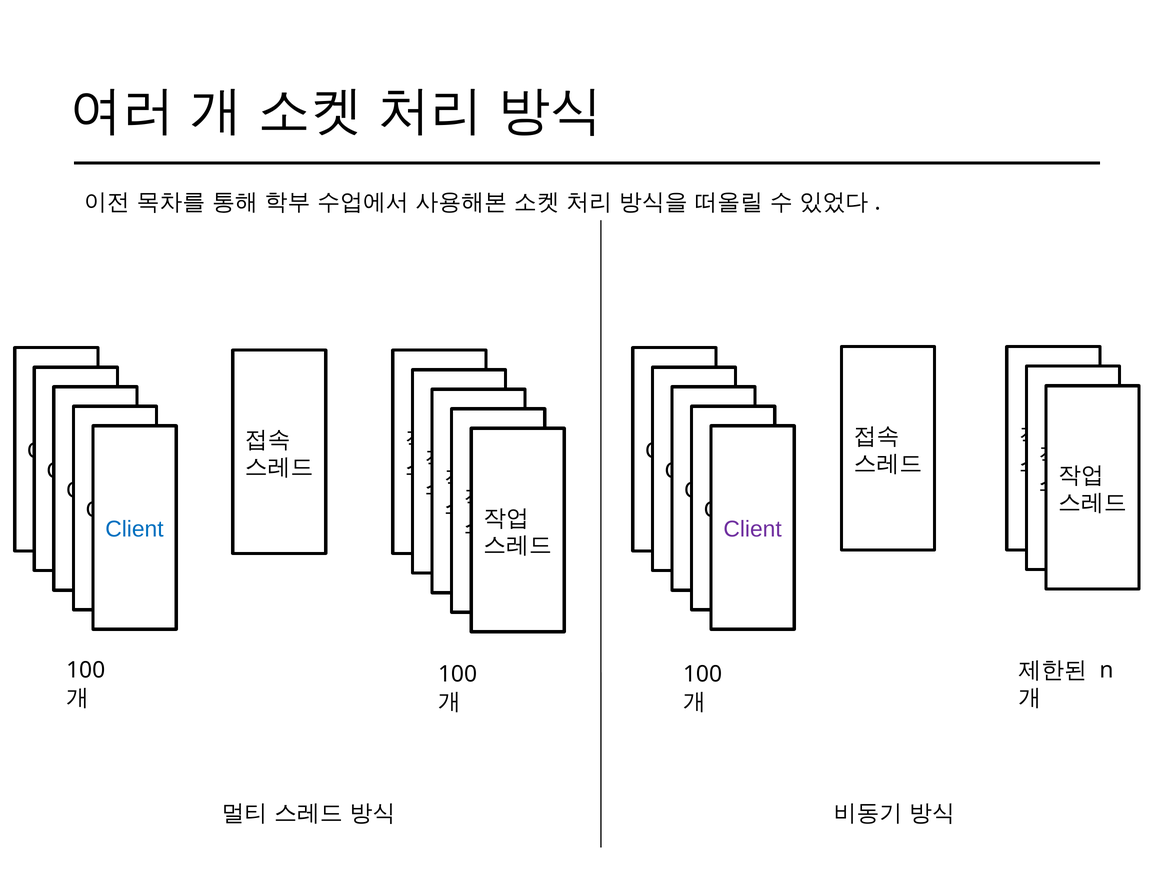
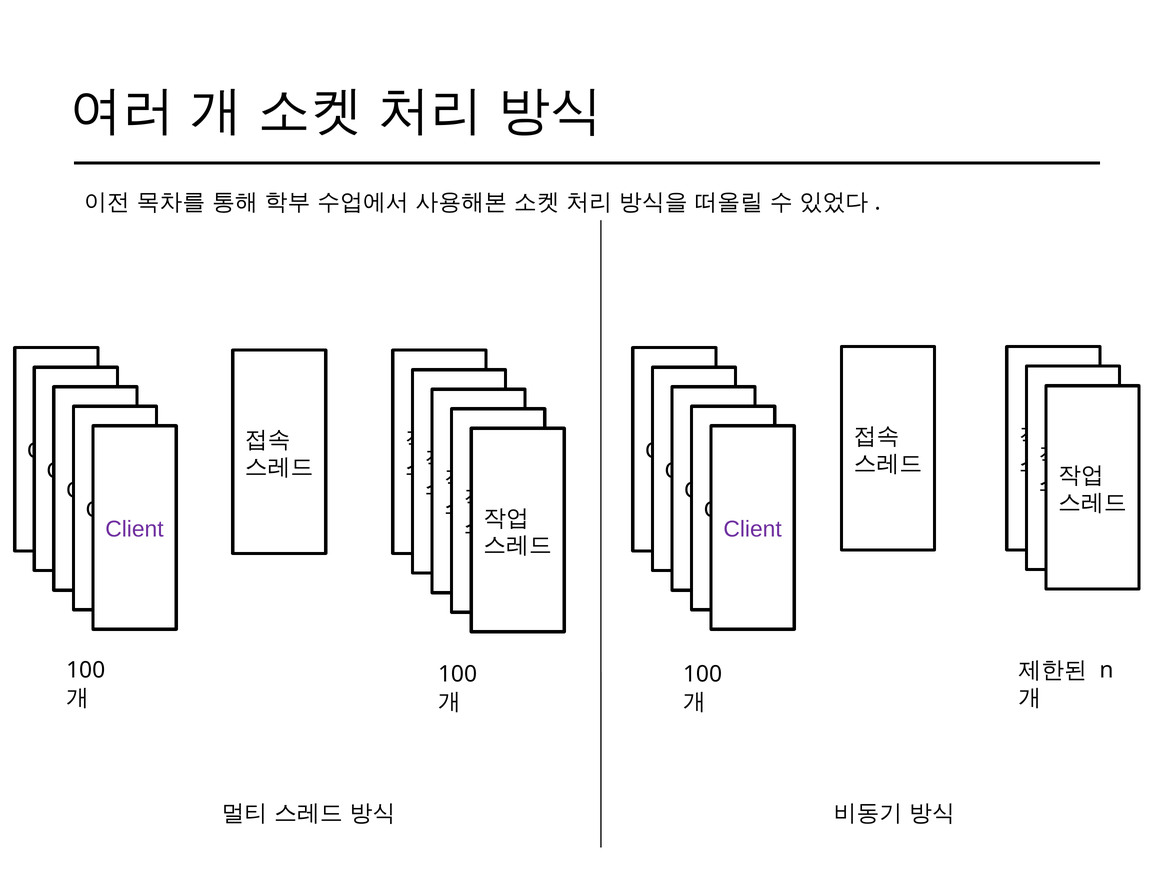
Client at (134, 529) colour: blue -> purple
